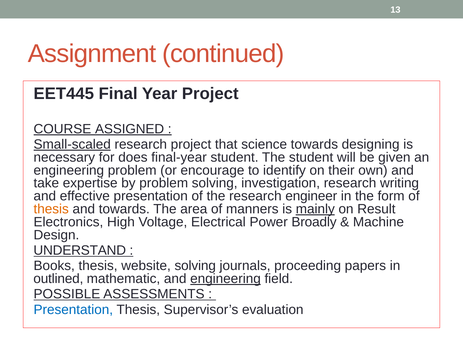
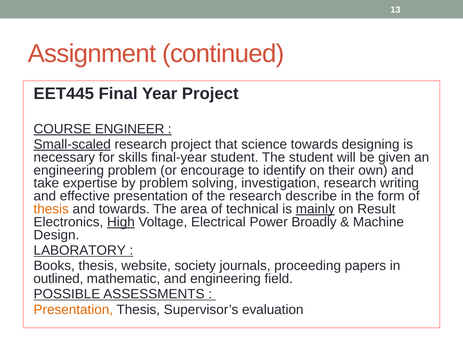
ASSIGNED: ASSIGNED -> ENGINEER
does: does -> skills
engineer: engineer -> describe
manners: manners -> technical
High underline: none -> present
UNDERSTAND: UNDERSTAND -> LABORATORY
website solving: solving -> society
engineering at (225, 279) underline: present -> none
Presentation at (73, 310) colour: blue -> orange
